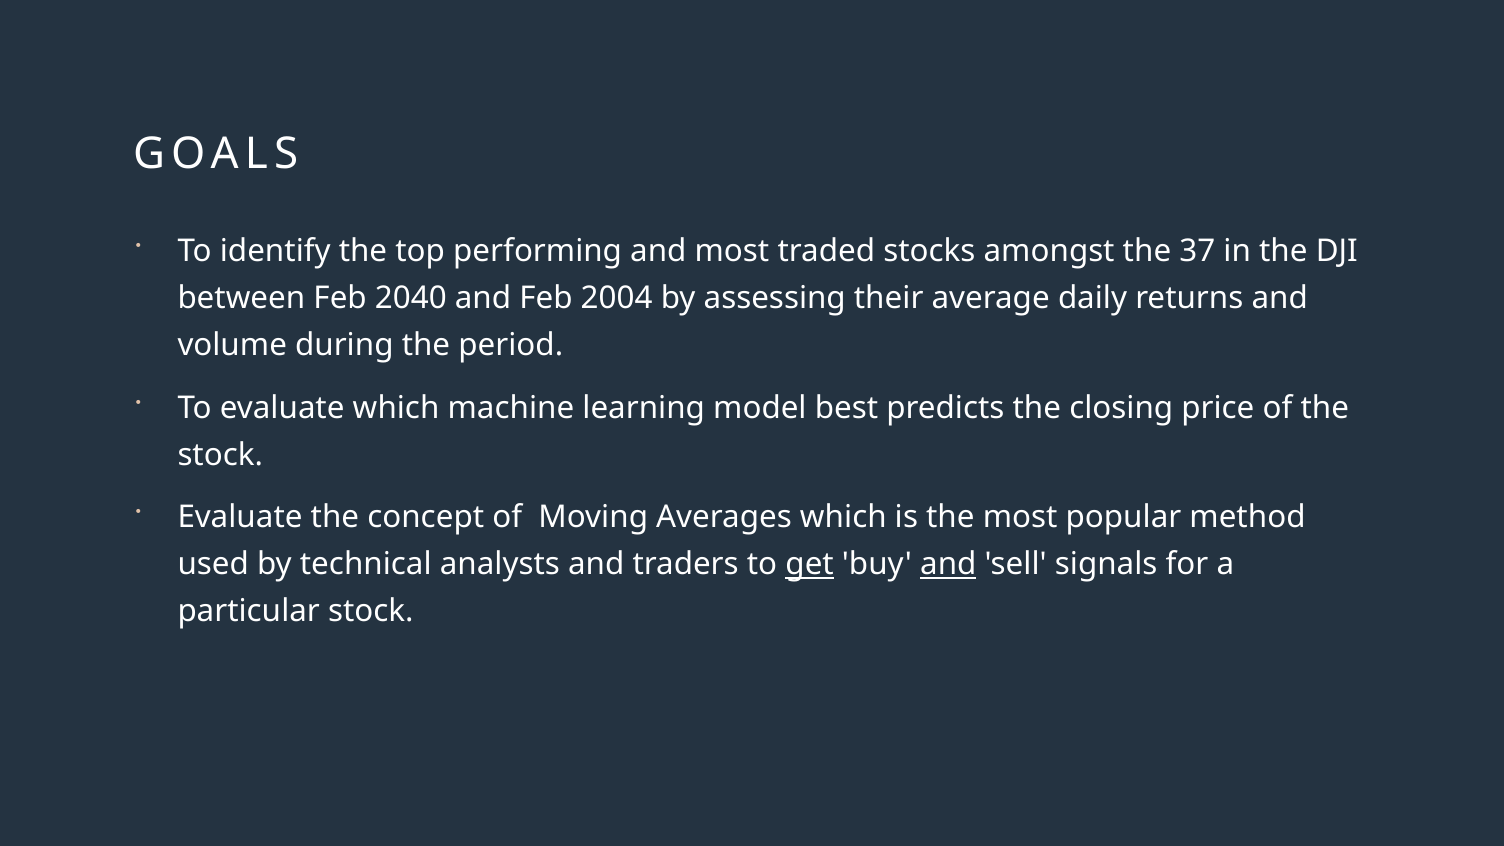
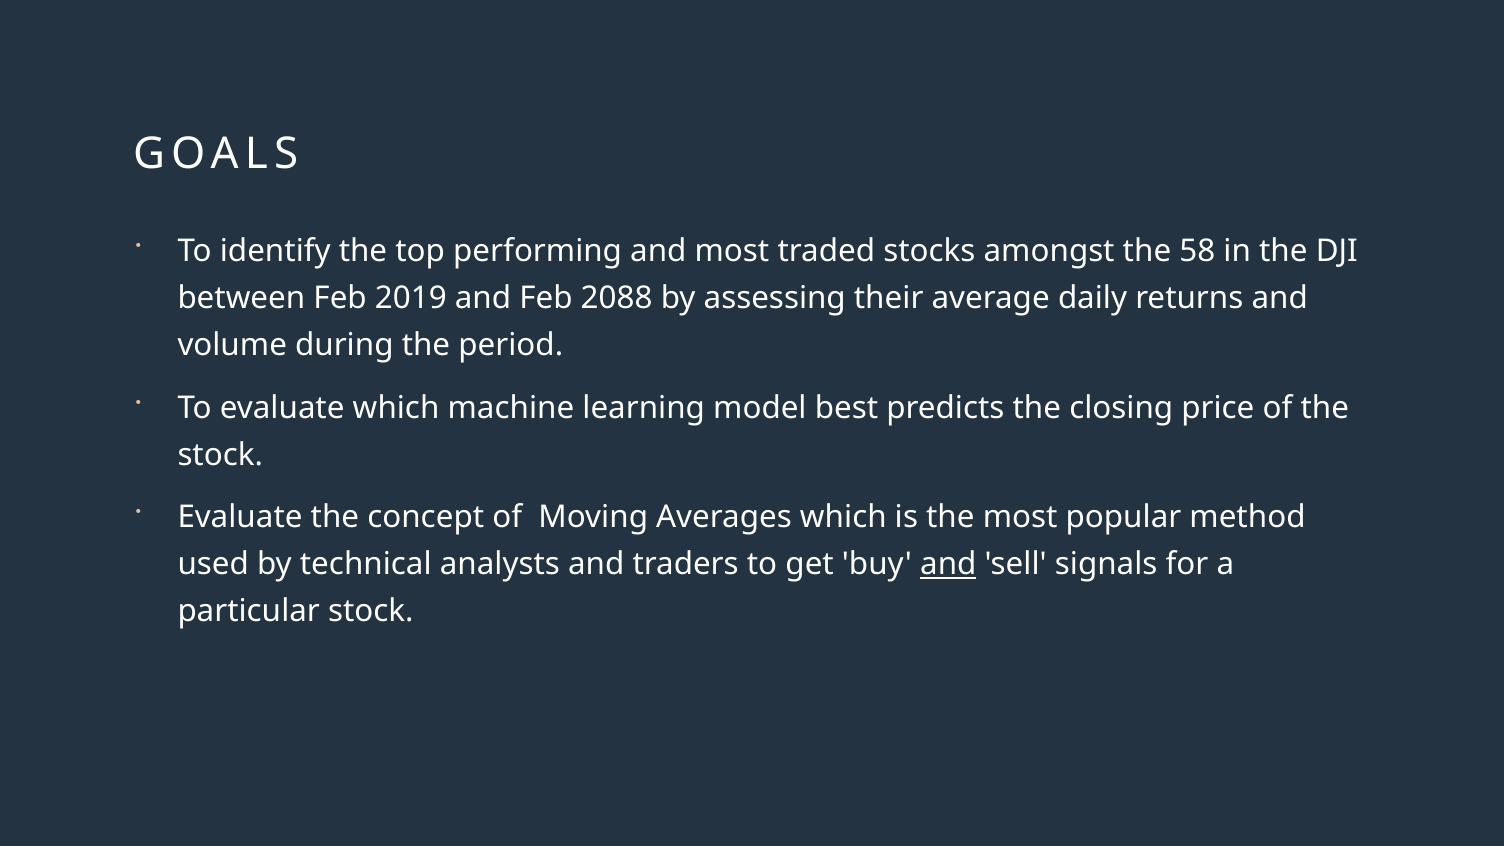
37: 37 -> 58
2040: 2040 -> 2019
2004: 2004 -> 2088
get underline: present -> none
